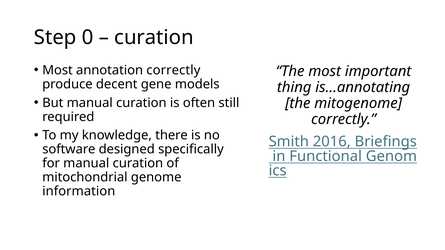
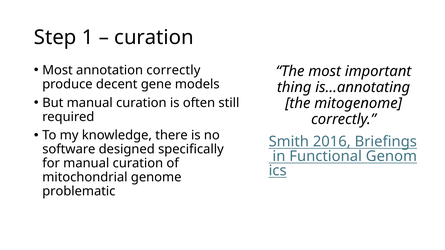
0: 0 -> 1
information: information -> problematic
